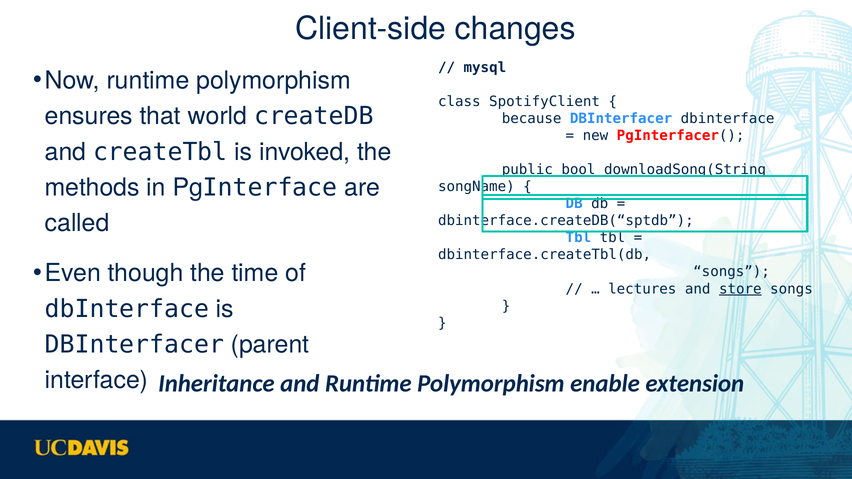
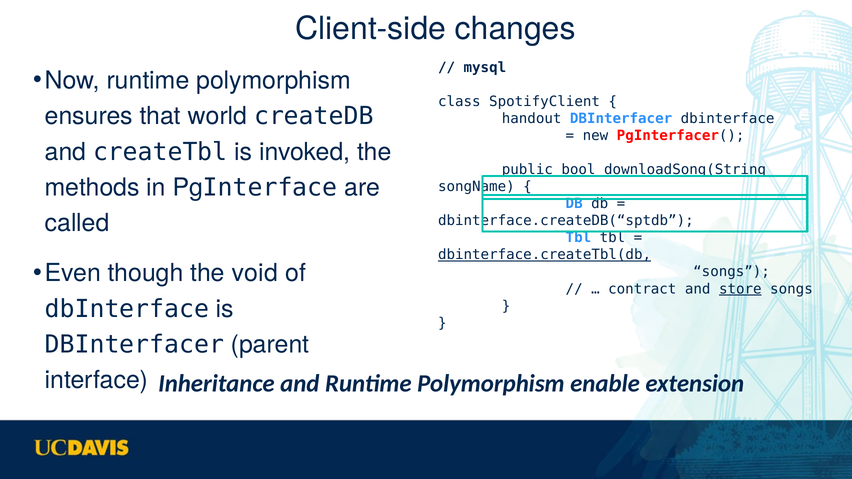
because: because -> handout
dbinterface.createTbl(db underline: none -> present
time: time -> void
lectures: lectures -> contract
